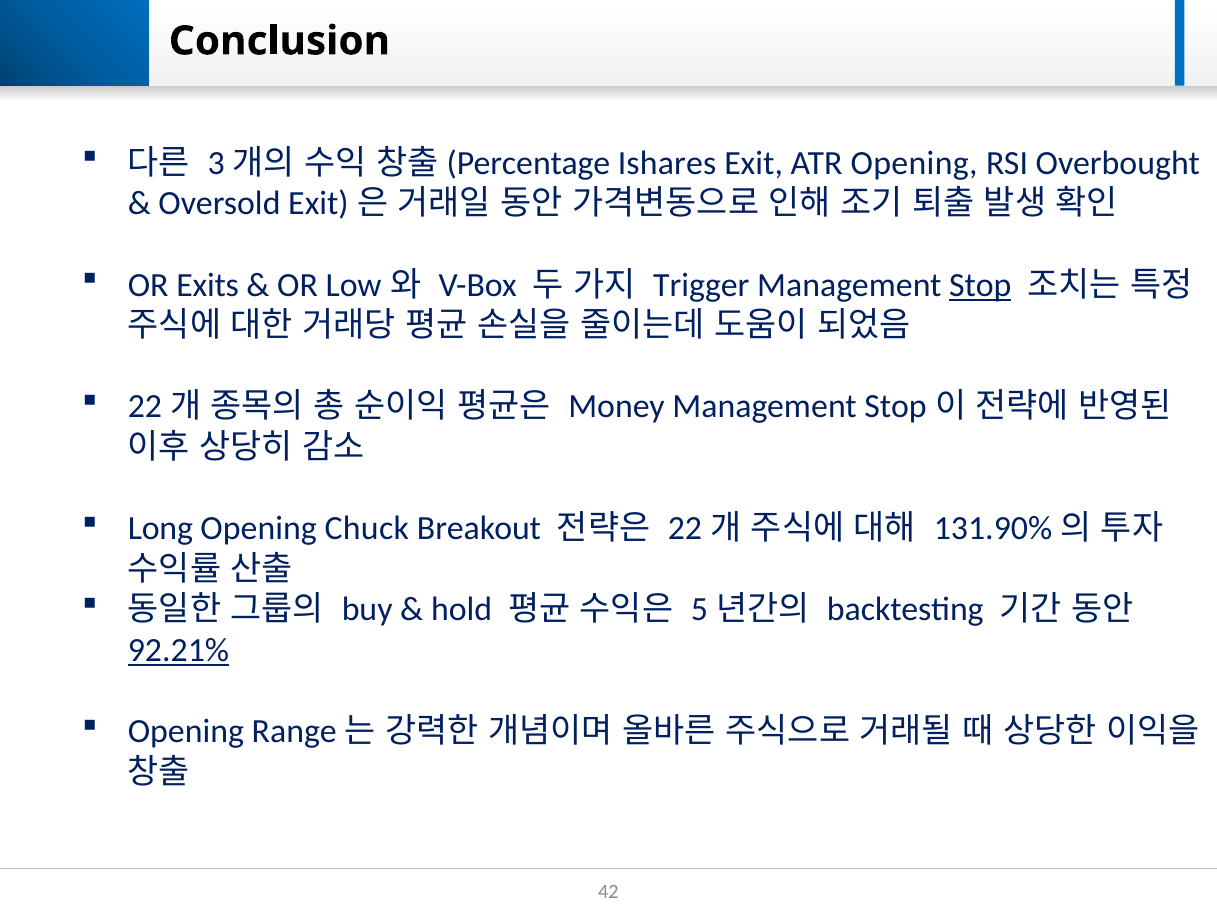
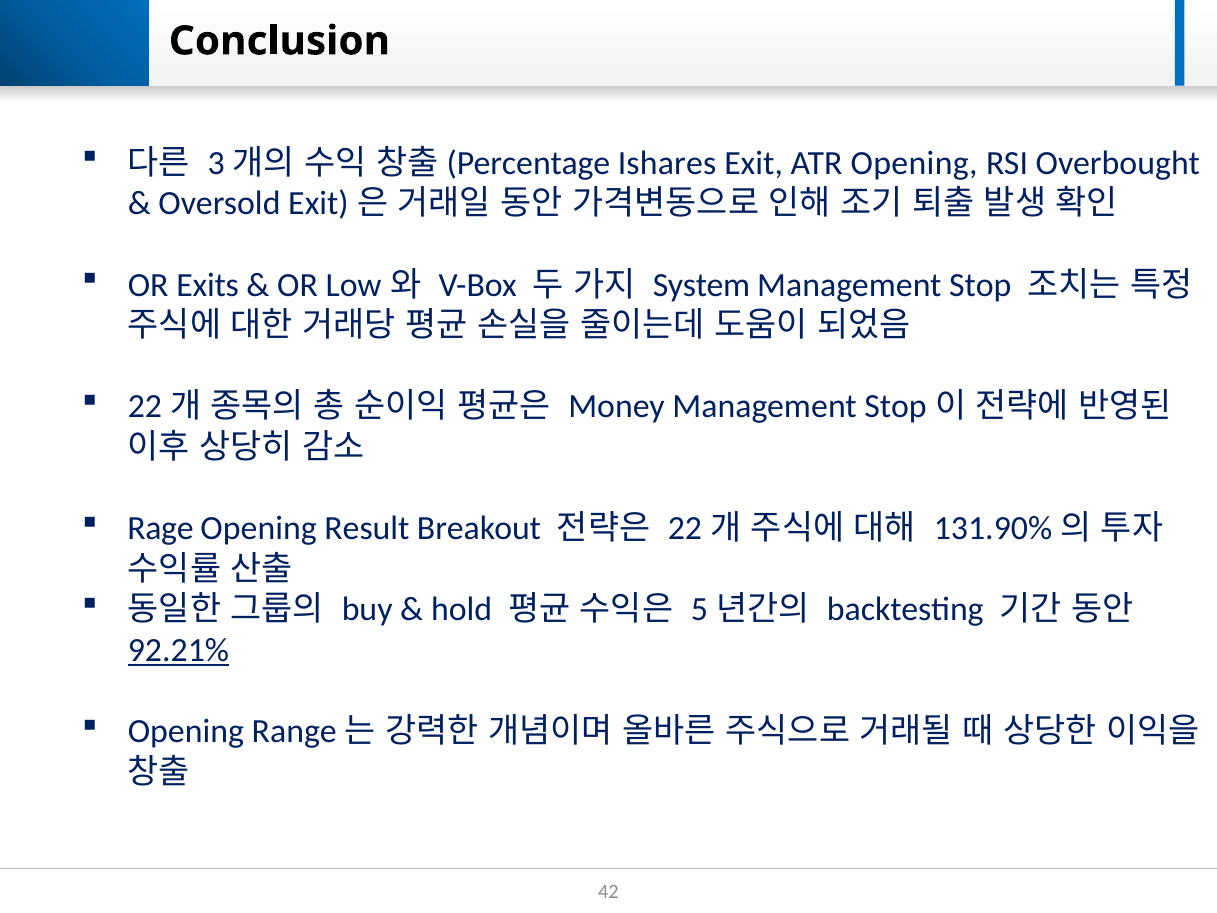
Trigger: Trigger -> System
Stop underline: present -> none
Long: Long -> Rage
Chuck: Chuck -> Result
